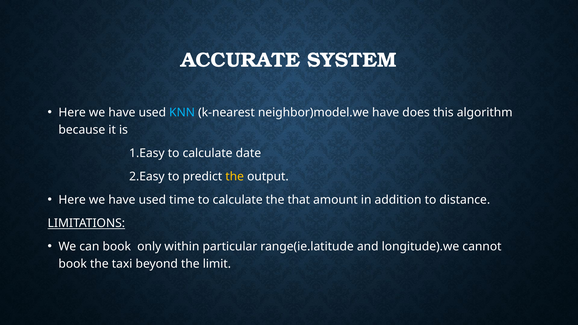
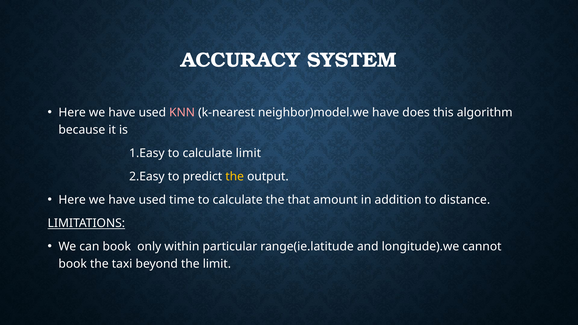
ACCURATE: ACCURATE -> ACCURACY
KNN colour: light blue -> pink
calculate date: date -> limit
